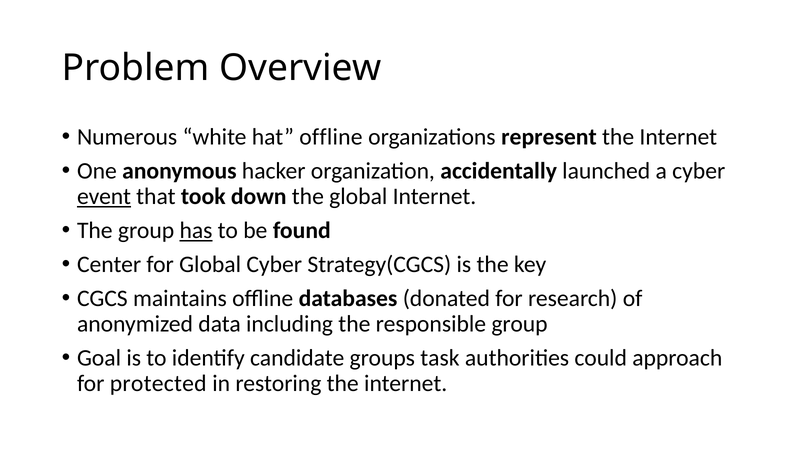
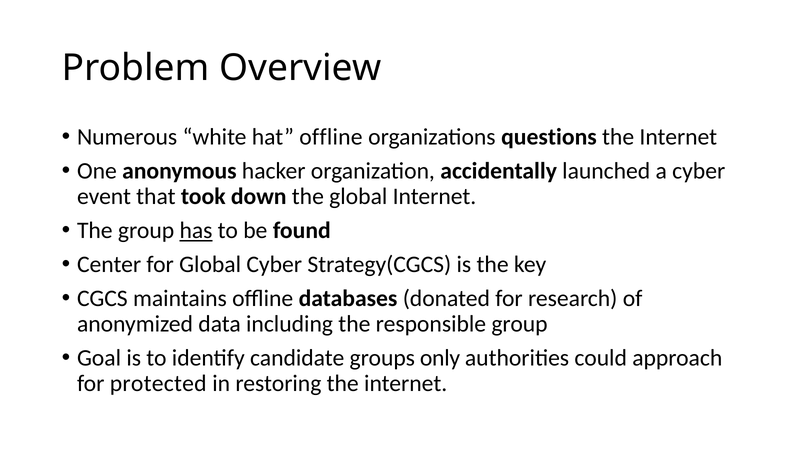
represent: represent -> questions
event underline: present -> none
task: task -> only
